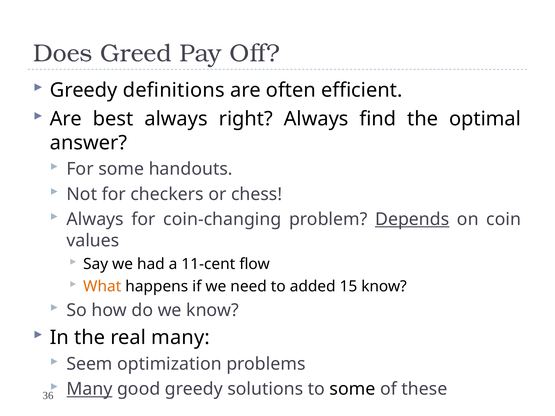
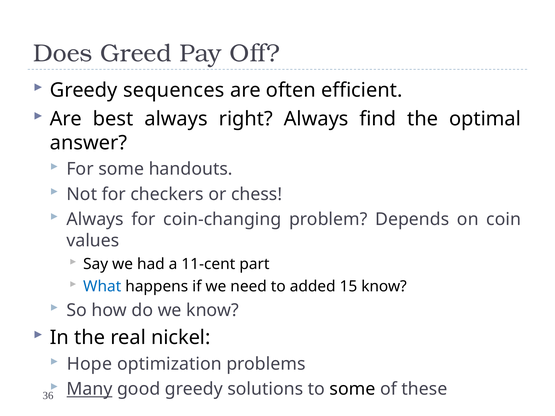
definitions: definitions -> sequences
Depends underline: present -> none
flow: flow -> part
What colour: orange -> blue
real many: many -> nickel
Seem: Seem -> Hope
